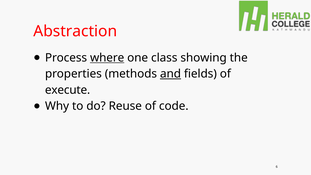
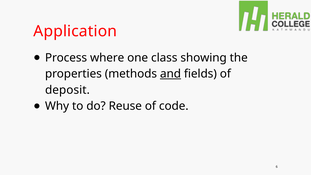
Abstraction: Abstraction -> Application
where underline: present -> none
execute: execute -> deposit
